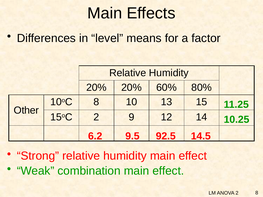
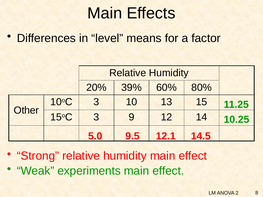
20% 20%: 20% -> 39%
10oC 8: 8 -> 3
15oC 2: 2 -> 3
6.2: 6.2 -> 5.0
92.5: 92.5 -> 12.1
combination: combination -> experiments
